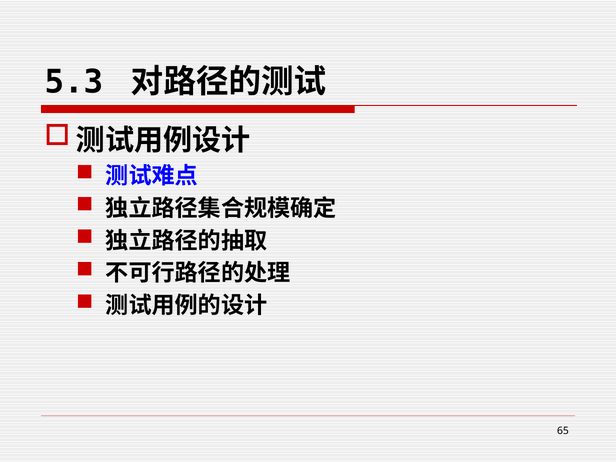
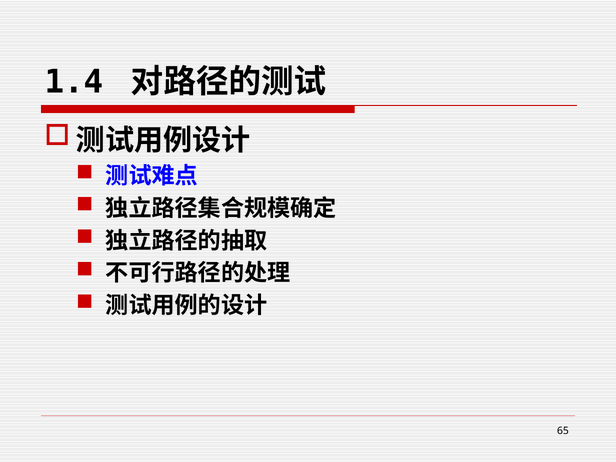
5.3: 5.3 -> 1.4
